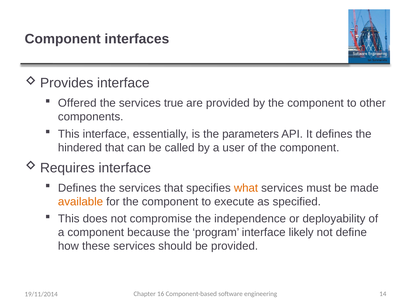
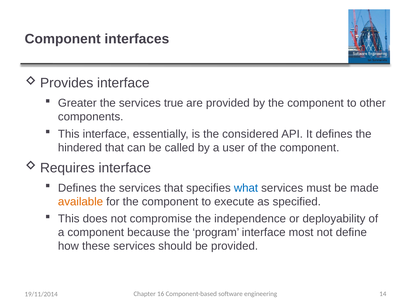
Offered: Offered -> Greater
parameters: parameters -> considered
what colour: orange -> blue
likely: likely -> most
